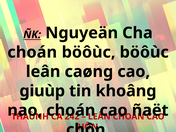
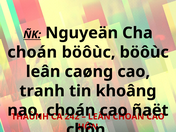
giuùp: giuùp -> tranh
